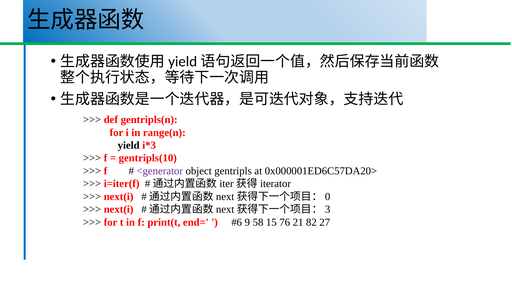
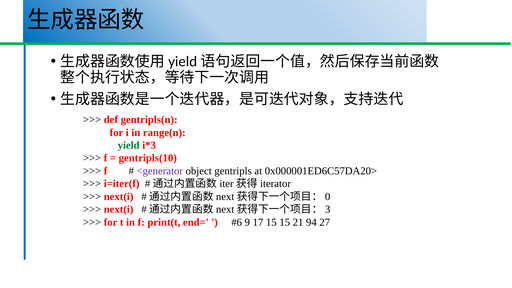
yield colour: black -> green
58: 58 -> 17
15 76: 76 -> 15
82: 82 -> 94
